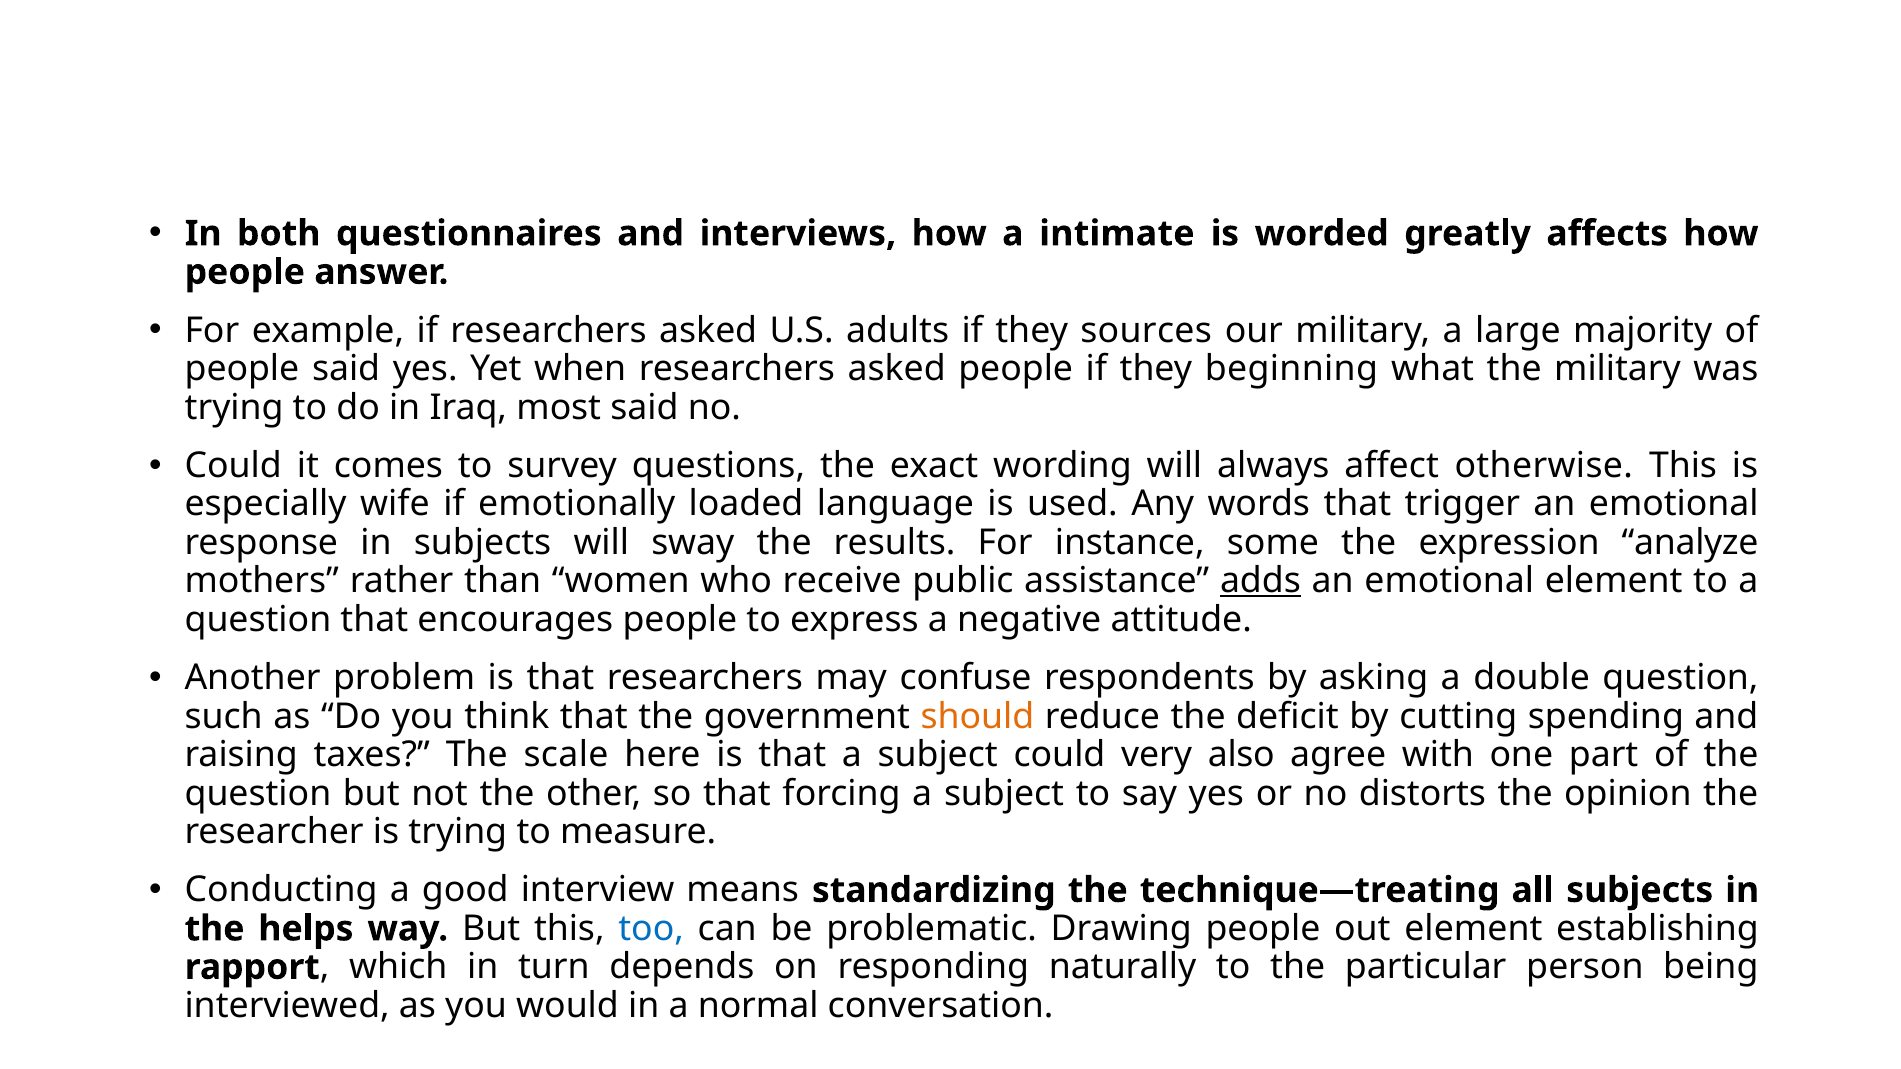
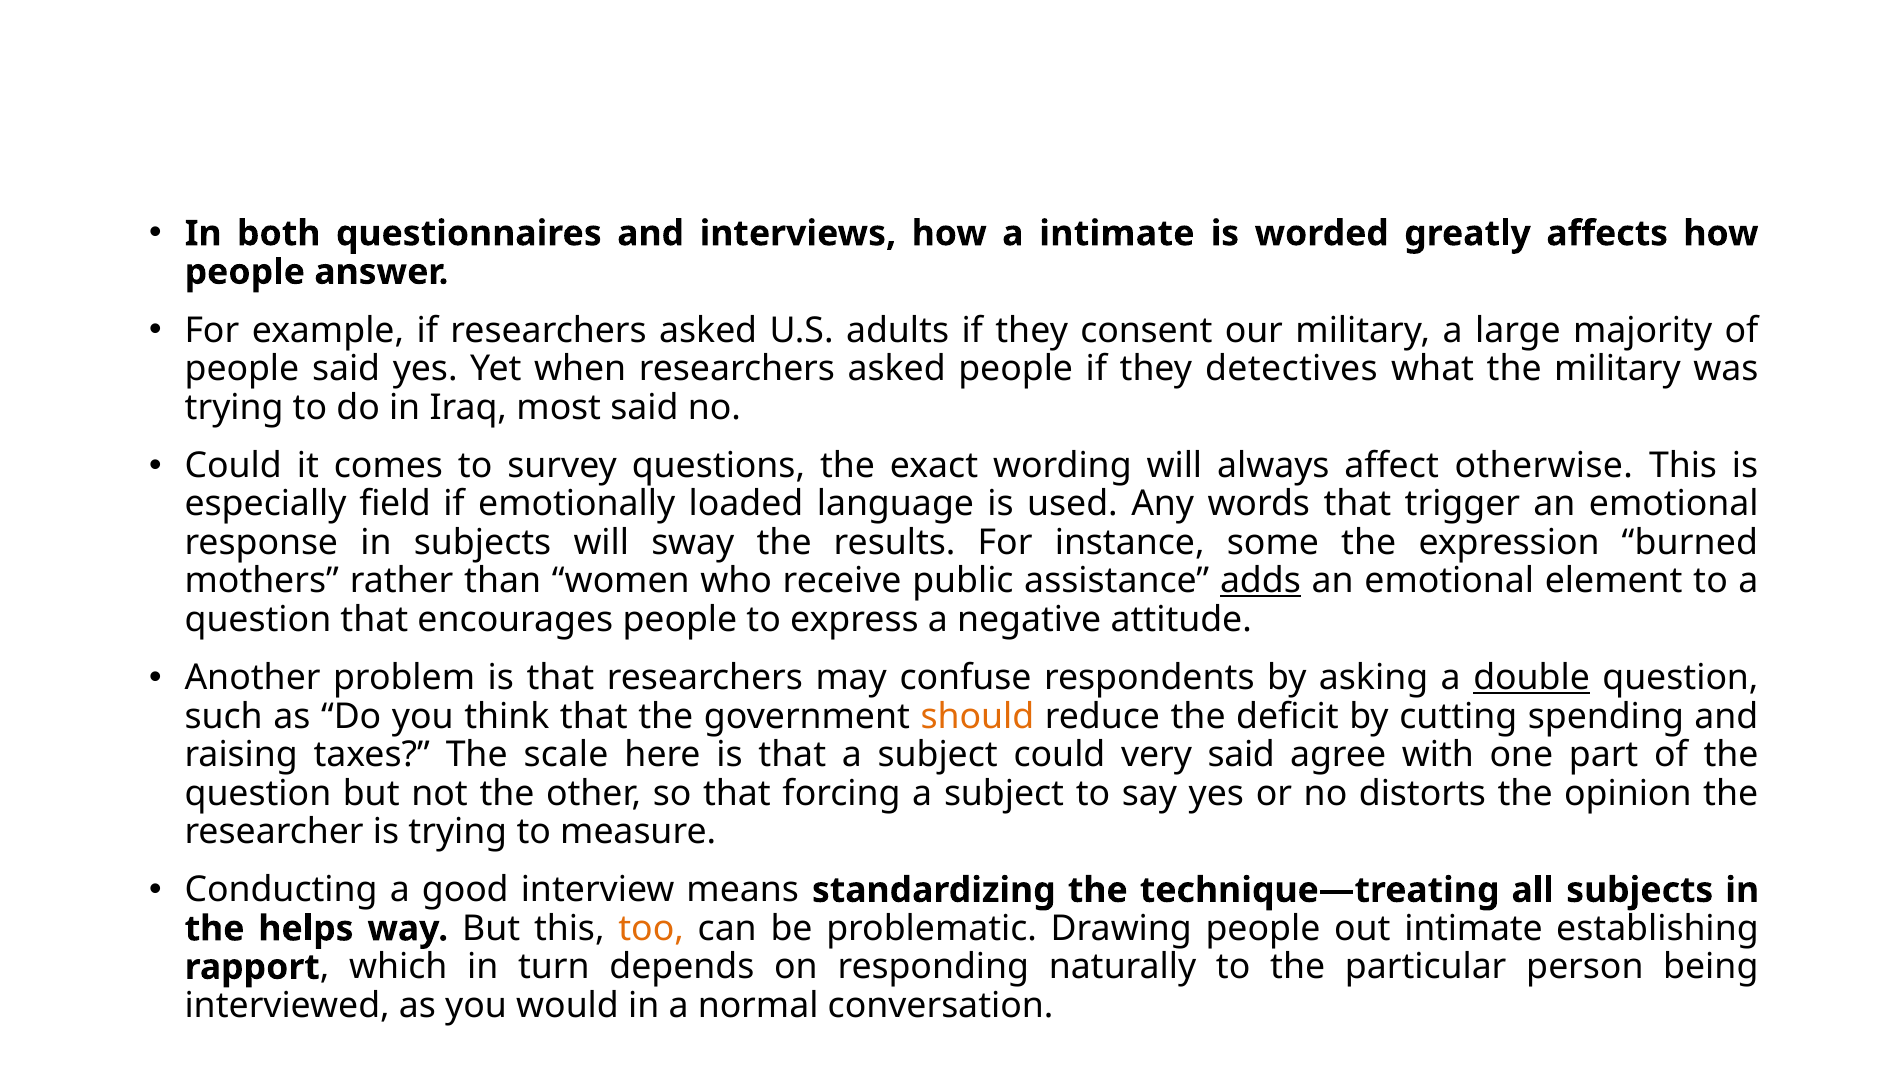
sources: sources -> consent
beginning: beginning -> detectives
wife: wife -> field
analyze: analyze -> burned
double underline: none -> present
very also: also -> said
too colour: blue -> orange
out element: element -> intimate
